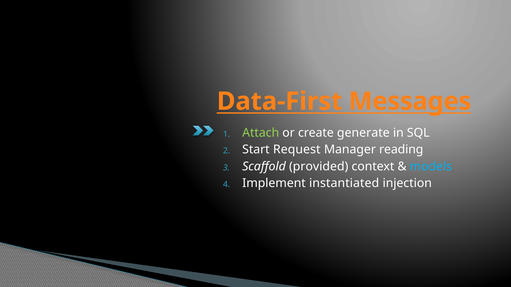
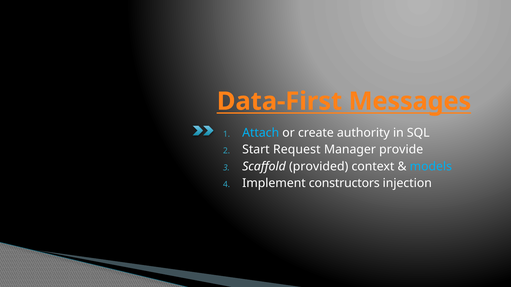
Attach colour: light green -> light blue
generate: generate -> authority
reading: reading -> provide
instantiated: instantiated -> constructors
